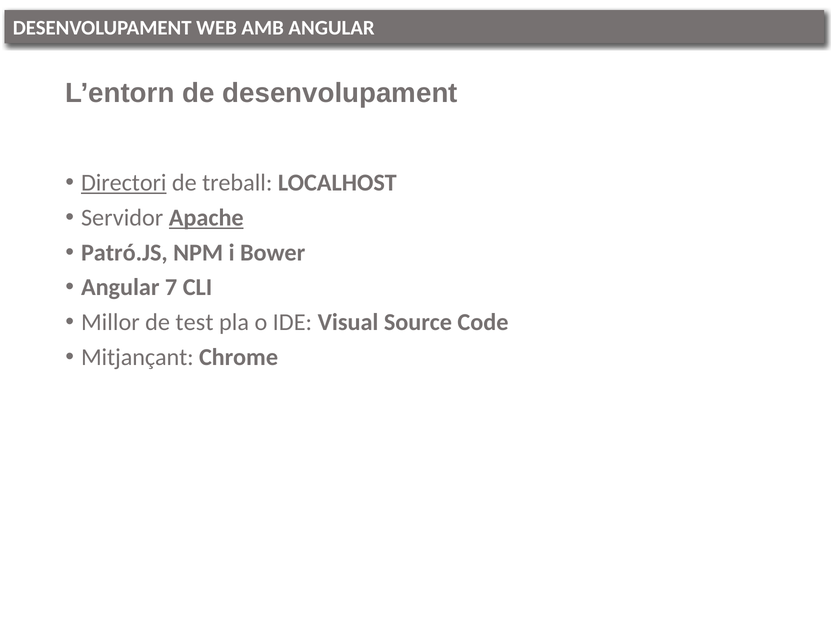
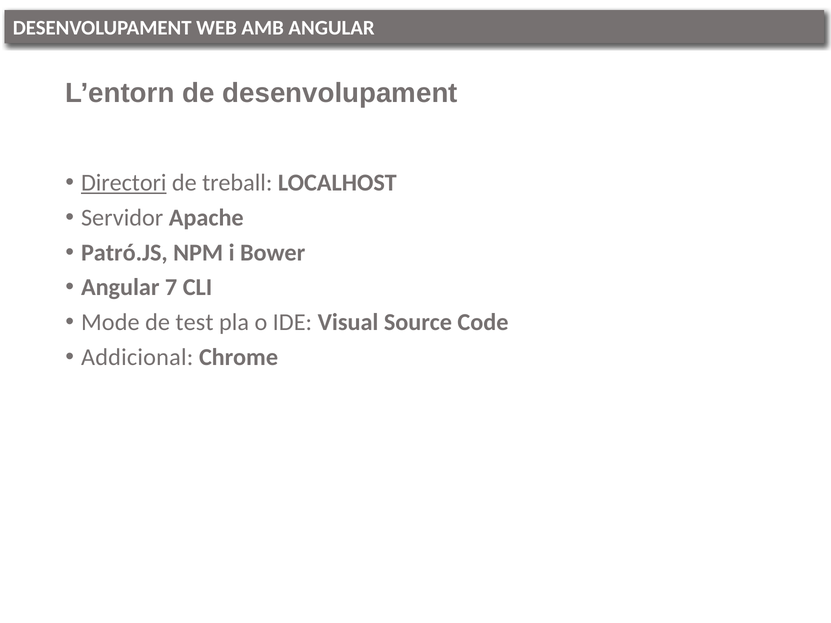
Apache underline: present -> none
Millor: Millor -> Mode
Mitjançant: Mitjançant -> Addicional
